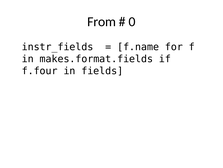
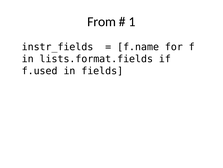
0: 0 -> 1
makes.format.fields: makes.format.fields -> lists.format.fields
f.four: f.four -> f.used
